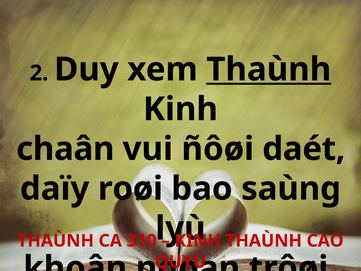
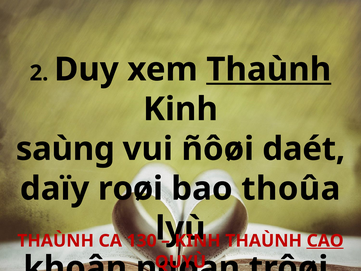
chaân: chaân -> saùng
saùng: saùng -> thoûa
310: 310 -> 130
CAO underline: none -> present
